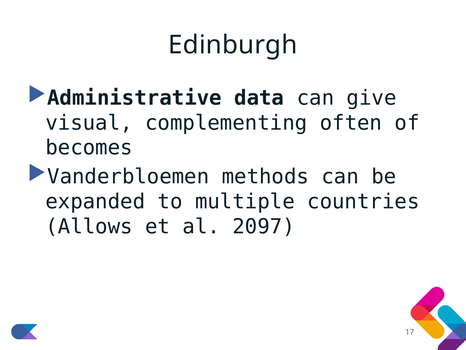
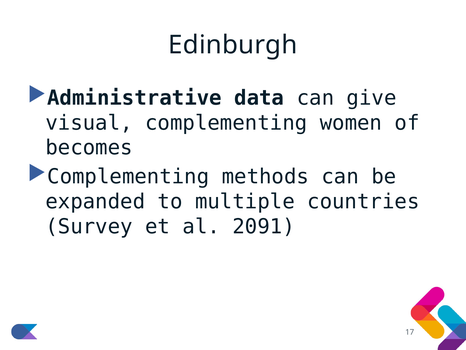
often: often -> women
Vanderbloemen at (128, 177): Vanderbloemen -> Complementing
Allows: Allows -> Survey
2097: 2097 -> 2091
